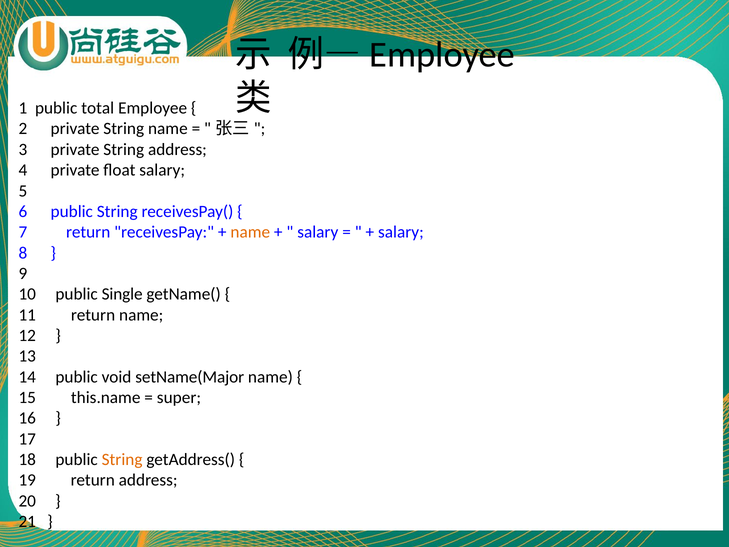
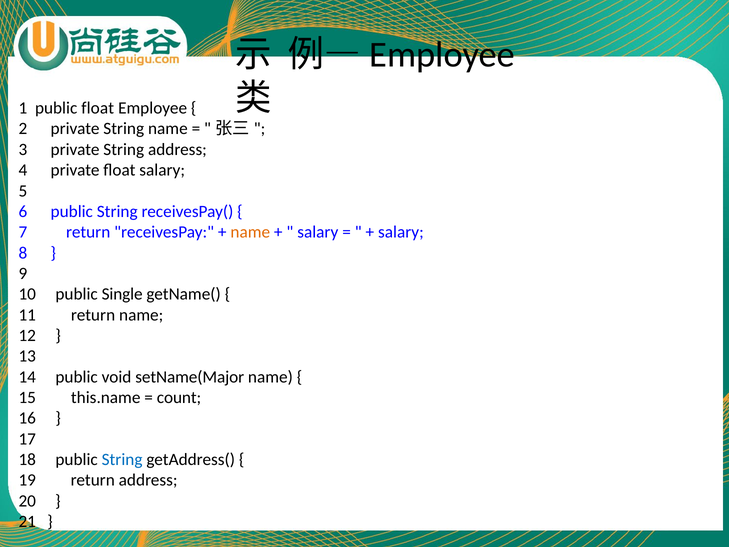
public total: total -> float
super: super -> count
String at (122, 459) colour: orange -> blue
